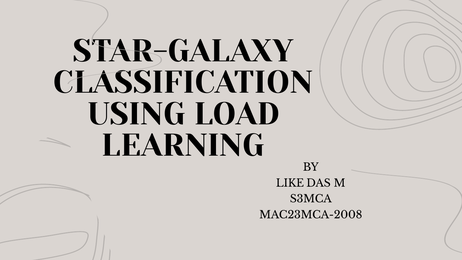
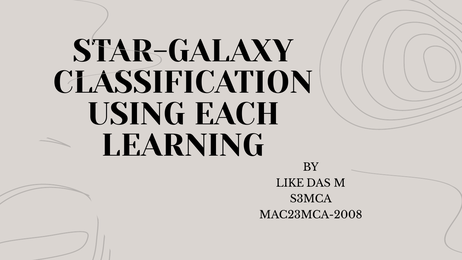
LOAD: LOAD -> EACH
